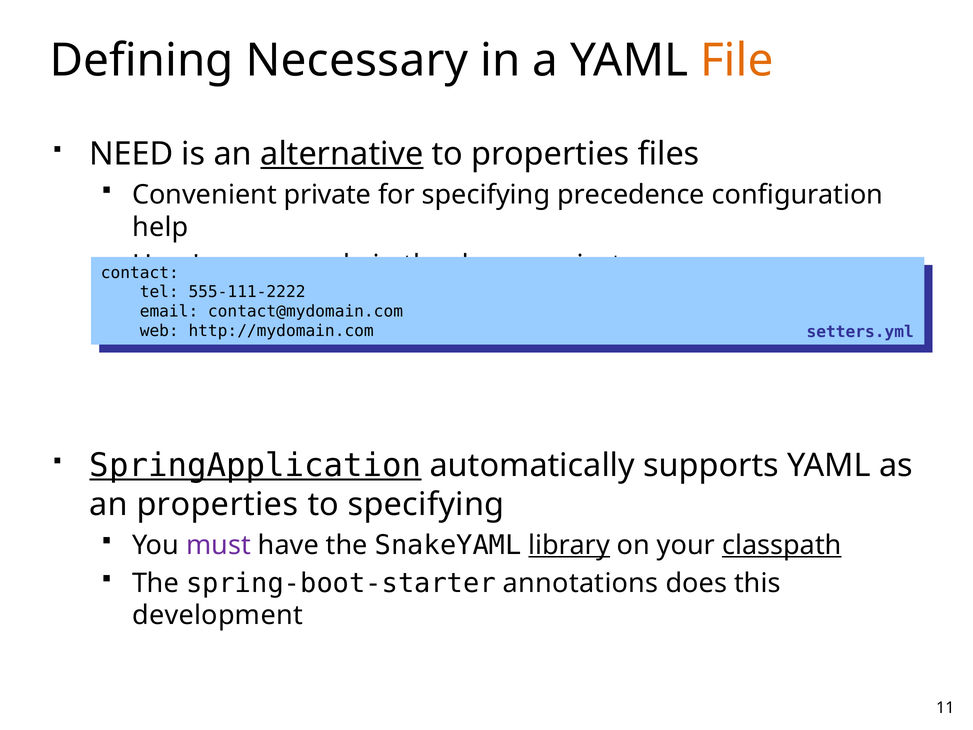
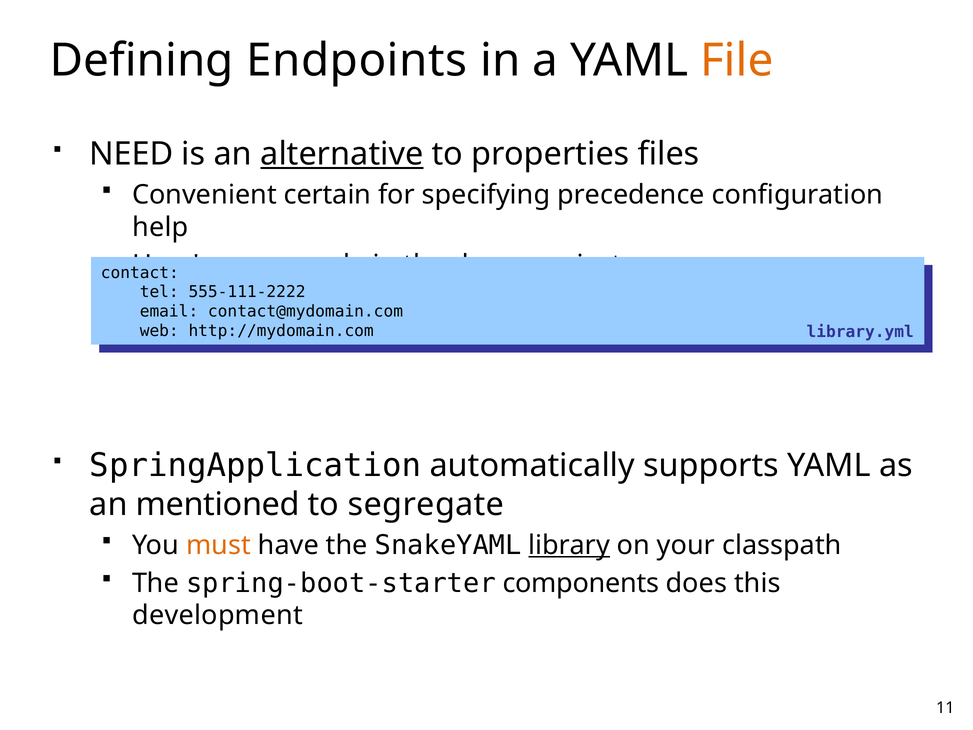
Necessary: Necessary -> Endpoints
private: private -> certain
setters.yml: setters.yml -> library.yml
SpringApplication underline: present -> none
an properties: properties -> mentioned
to specifying: specifying -> segregate
must colour: purple -> orange
classpath underline: present -> none
annotations: annotations -> components
